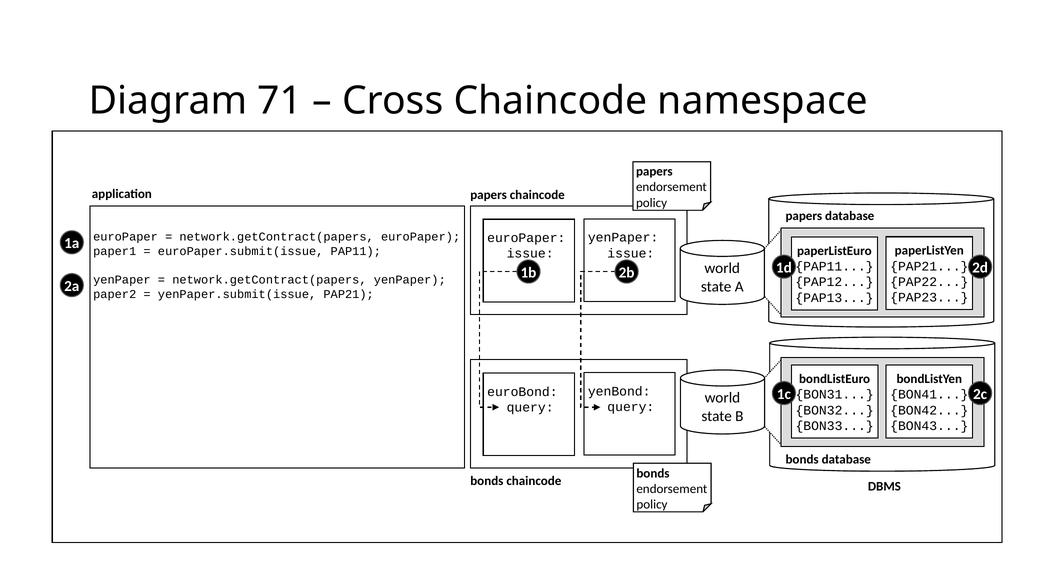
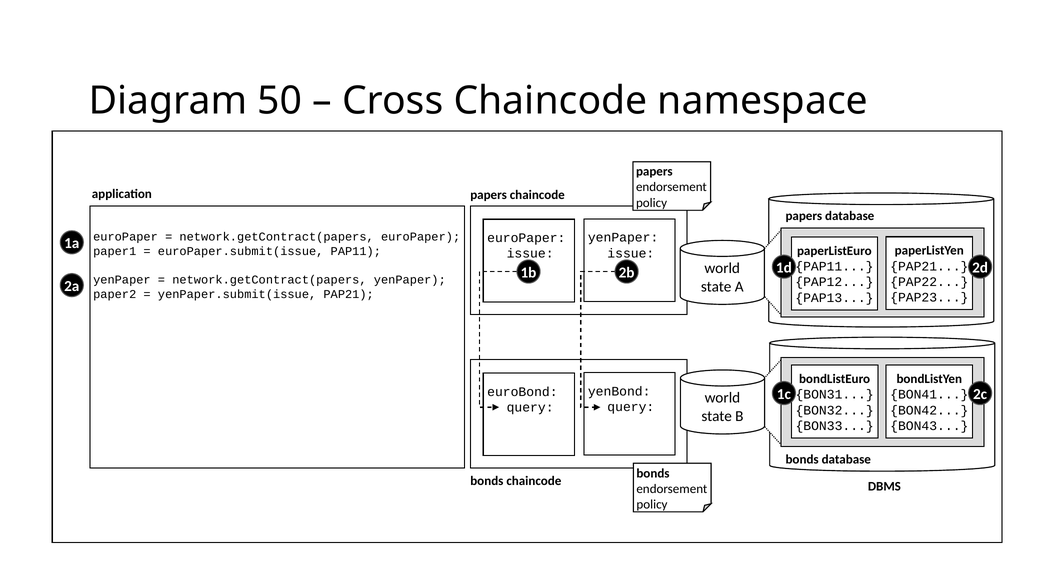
71: 71 -> 50
